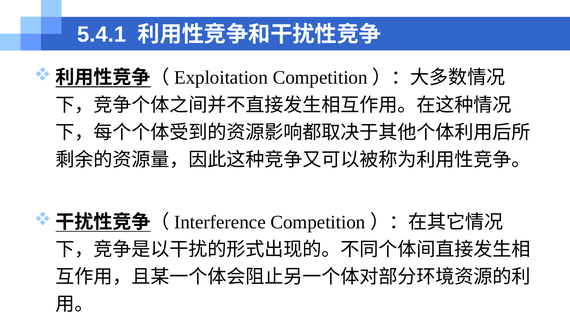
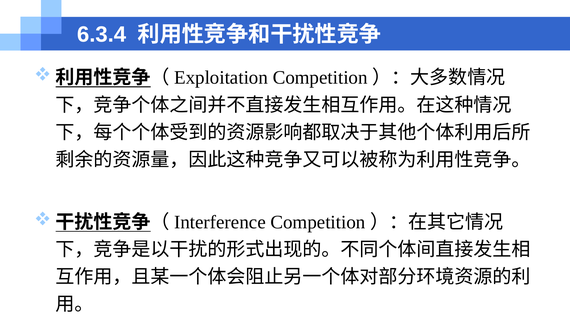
5.4.1: 5.4.1 -> 6.3.4
